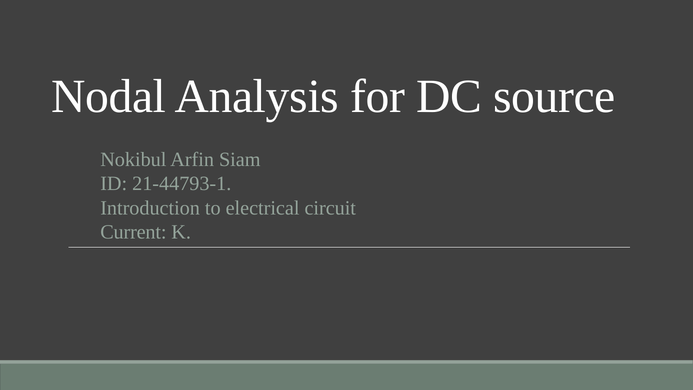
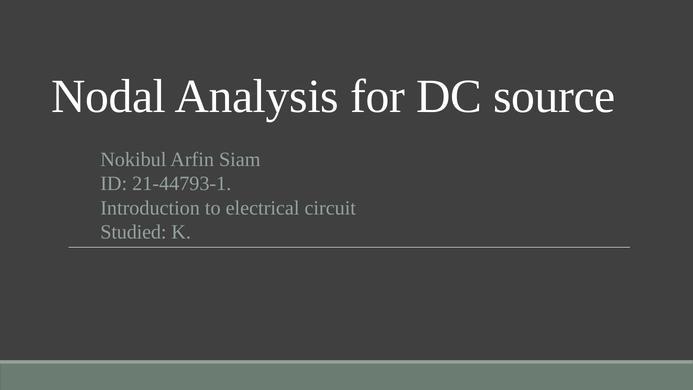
Current: Current -> Studied
